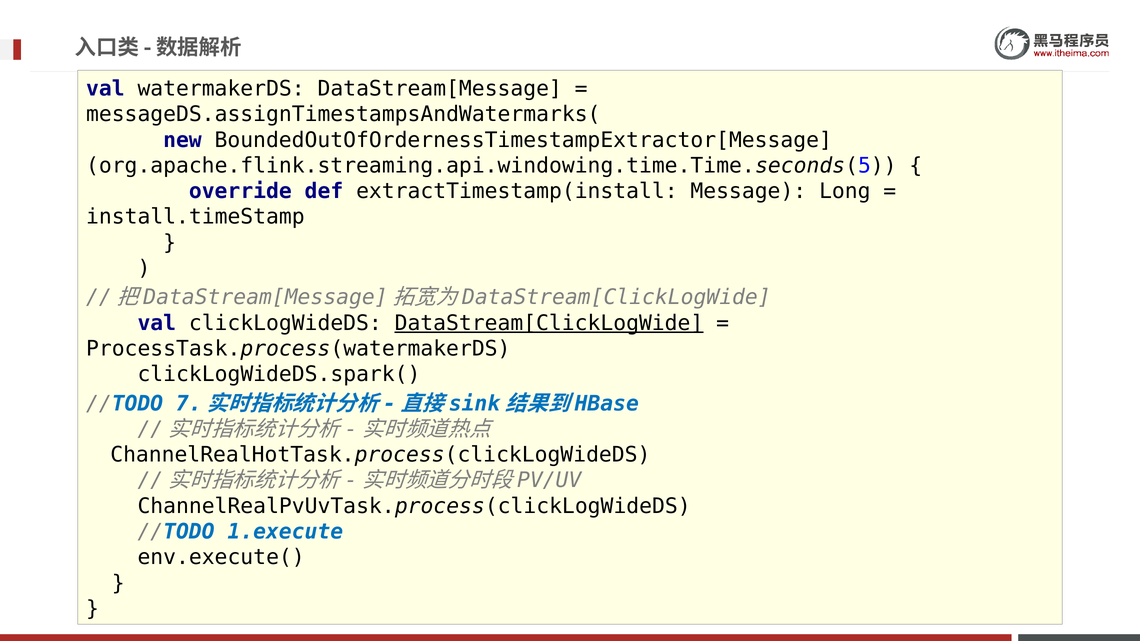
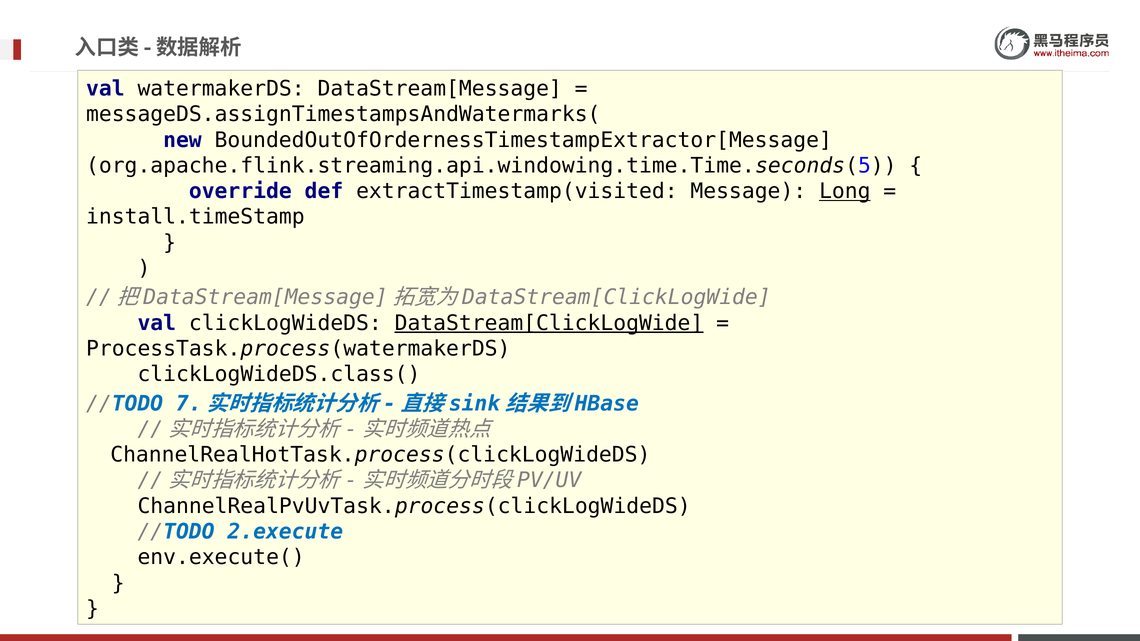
extractTimestamp(install: extractTimestamp(install -> extractTimestamp(visited
Long underline: none -> present
clickLogWideDS.spark(: clickLogWideDS.spark( -> clickLogWideDS.class(
1.execute: 1.execute -> 2.execute
